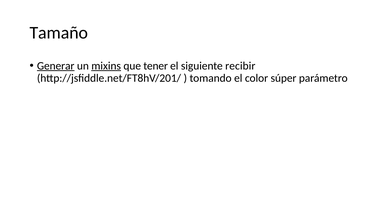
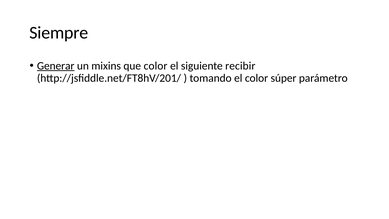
Tamaño: Tamaño -> Siempre
mixins underline: present -> none
que tener: tener -> color
